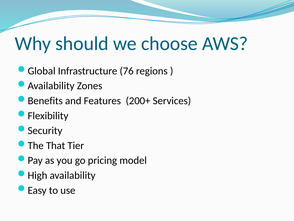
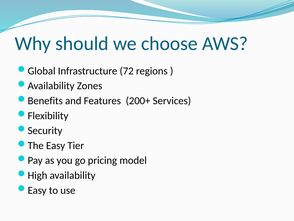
76: 76 -> 72
The That: That -> Easy
